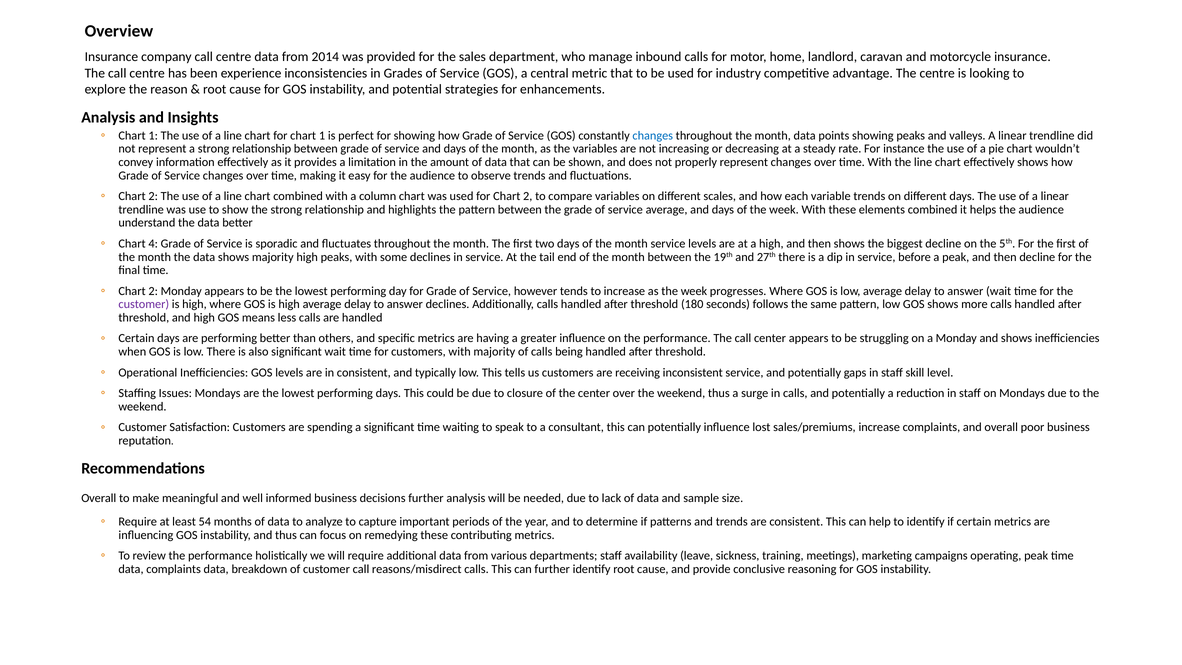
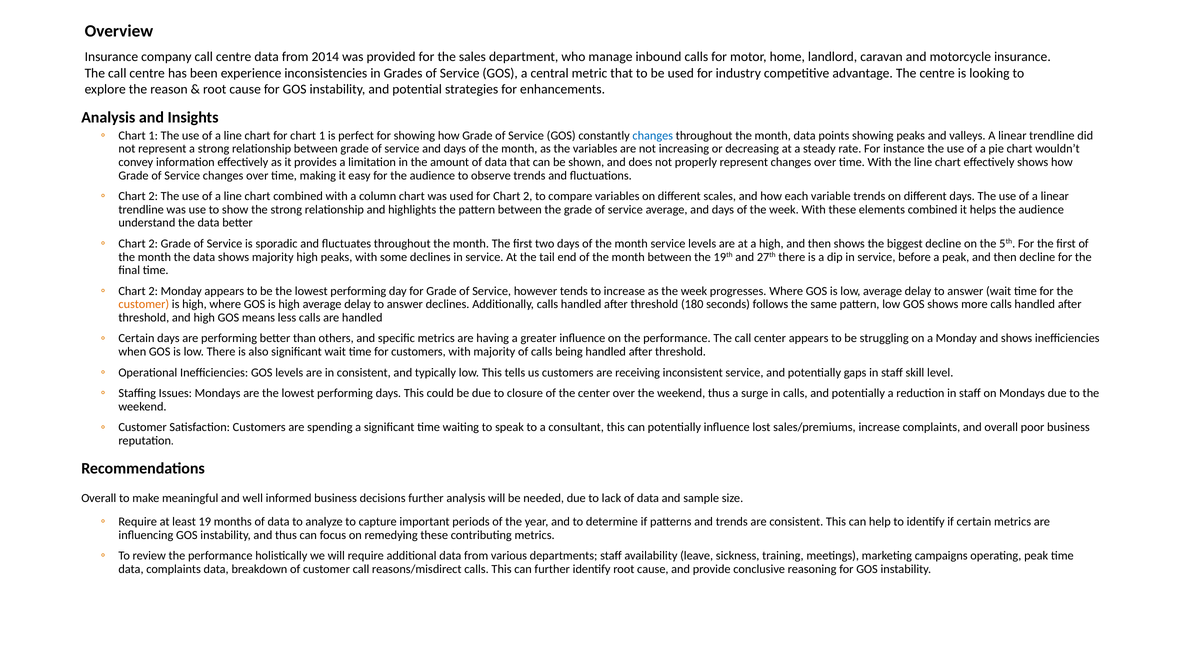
4 at (153, 244): 4 -> 2
customer at (144, 304) colour: purple -> orange
54: 54 -> 19
